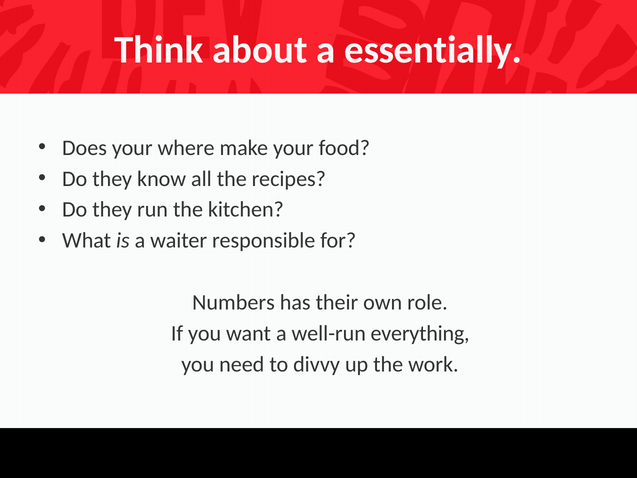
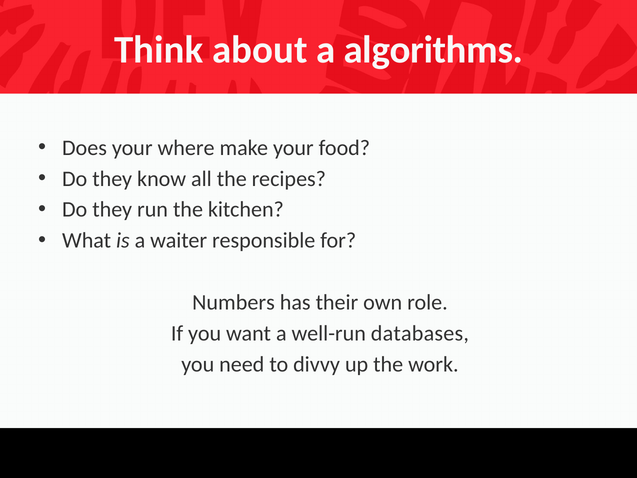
essentially: essentially -> algorithms
everything: everything -> databases
